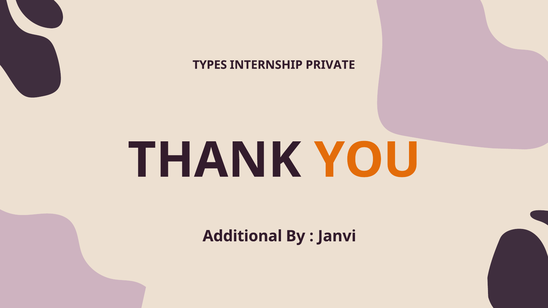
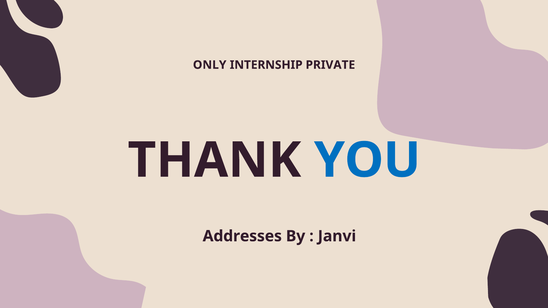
TYPES: TYPES -> ONLY
YOU colour: orange -> blue
Additional: Additional -> Addresses
